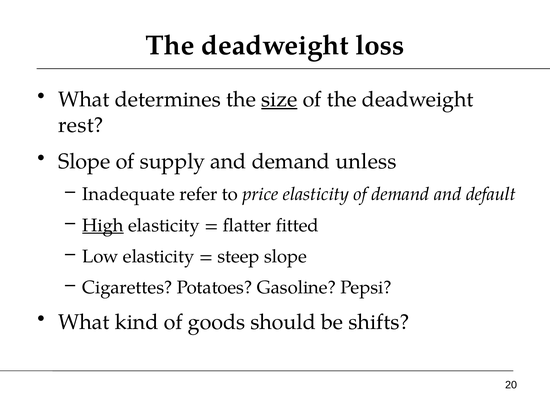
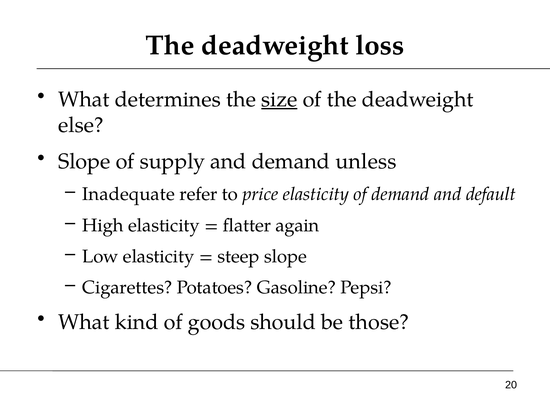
rest: rest -> else
High underline: present -> none
fitted: fitted -> again
shifts: shifts -> those
